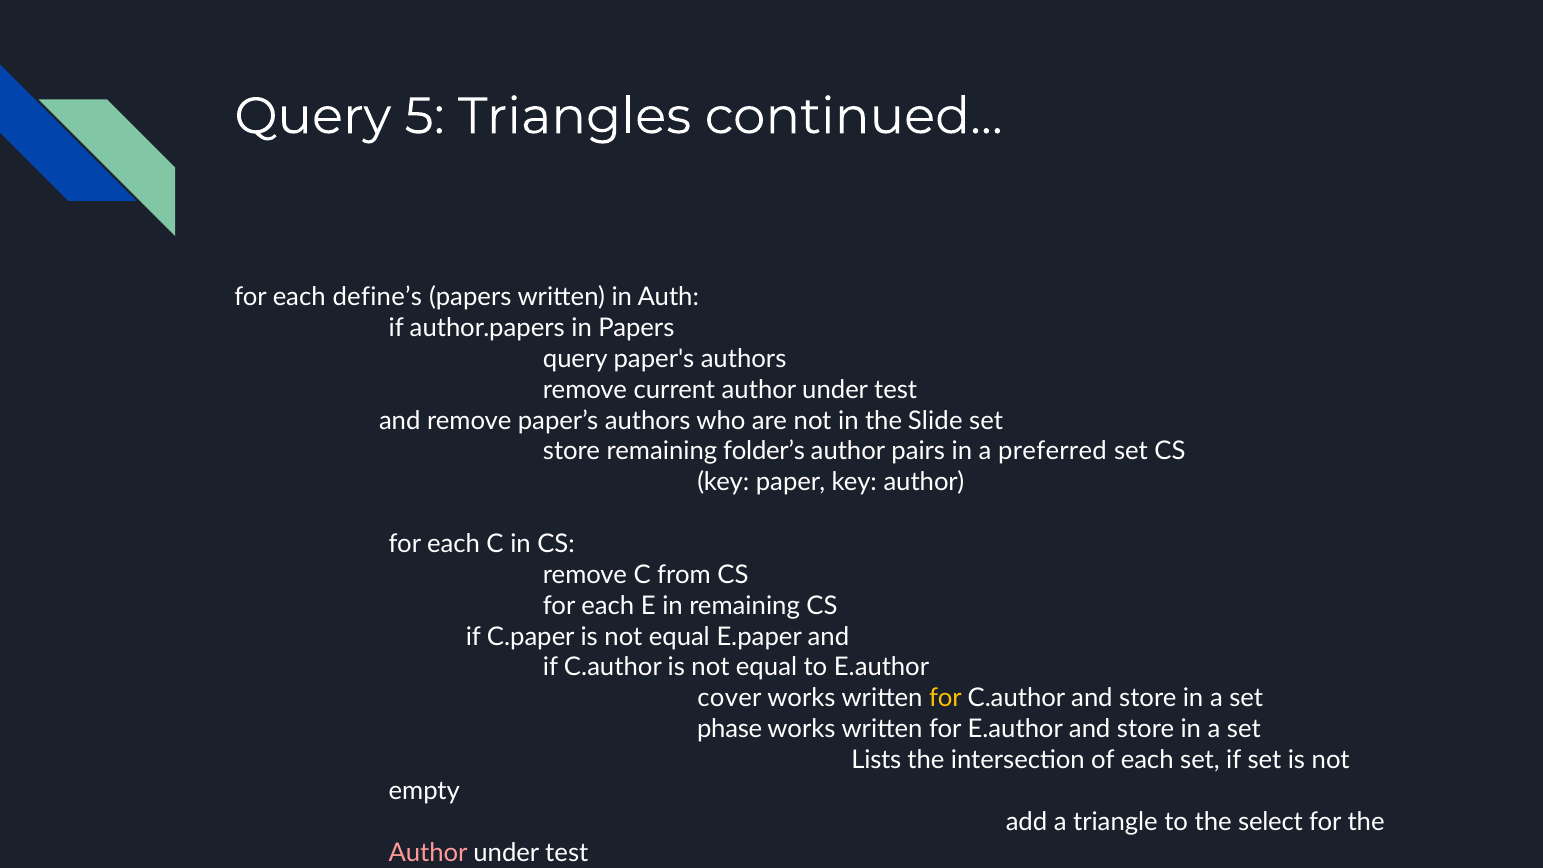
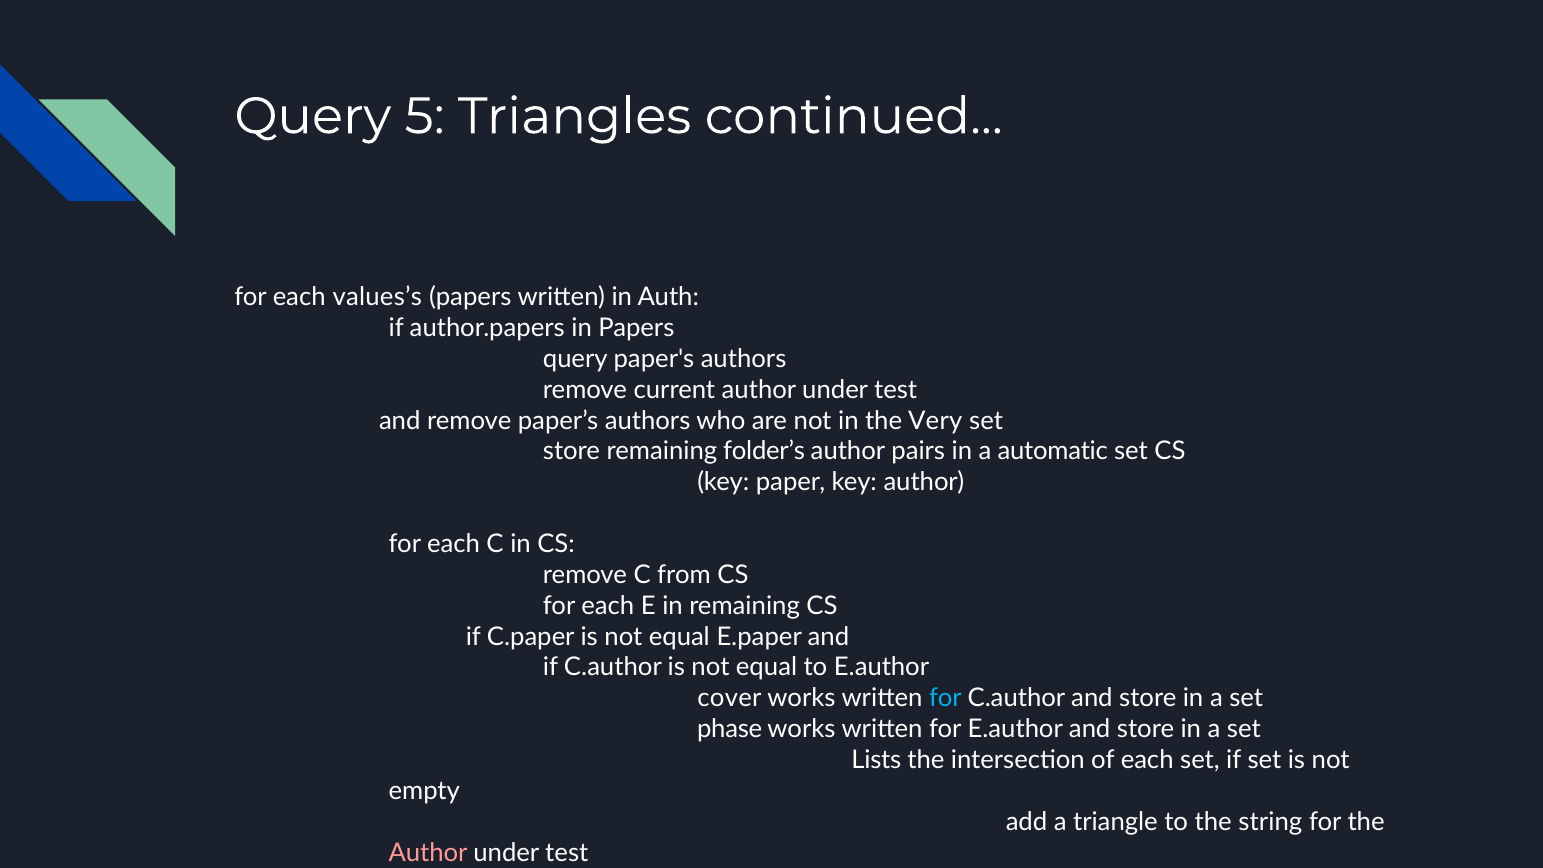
define’s: define’s -> values’s
Slide: Slide -> Very
preferred: preferred -> automatic
for at (945, 698) colour: yellow -> light blue
select: select -> string
